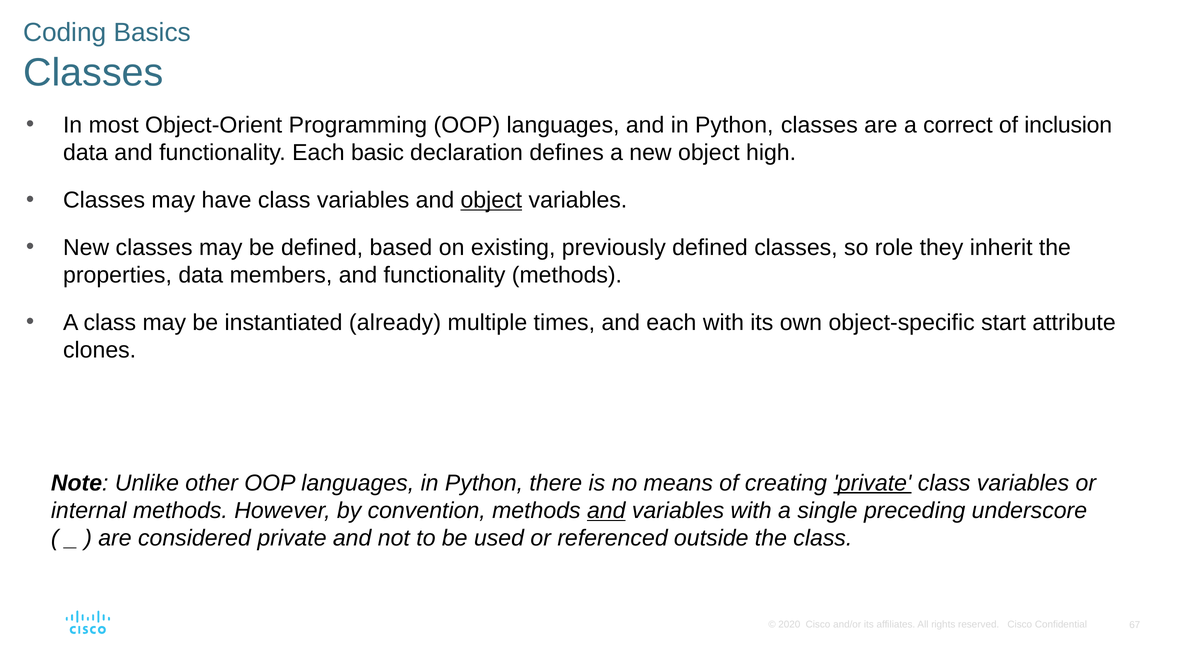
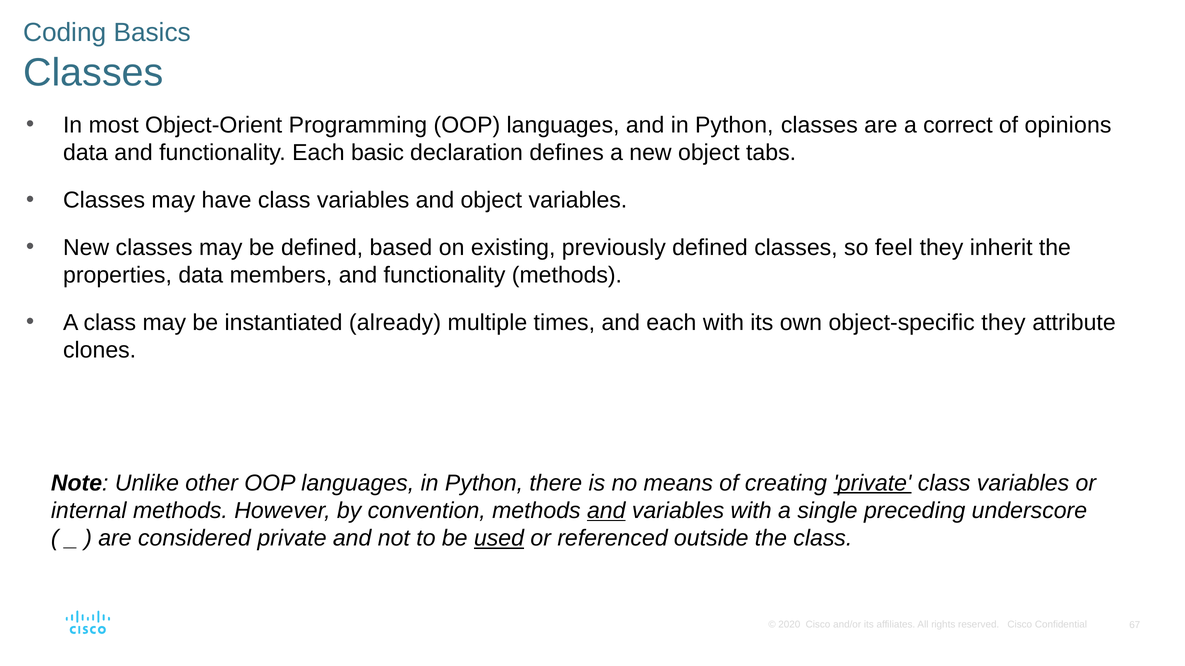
inclusion: inclusion -> opinions
high: high -> tabs
object at (491, 200) underline: present -> none
role: role -> feel
object-specific start: start -> they
used underline: none -> present
